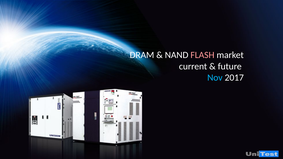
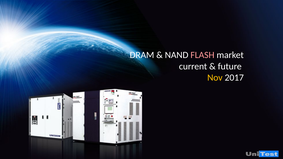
Nov colour: light blue -> yellow
